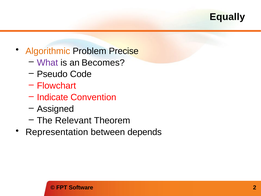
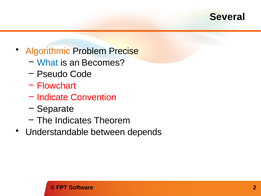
Equally: Equally -> Several
What colour: purple -> blue
Assigned: Assigned -> Separate
Relevant: Relevant -> Indicates
Representation: Representation -> Understandable
